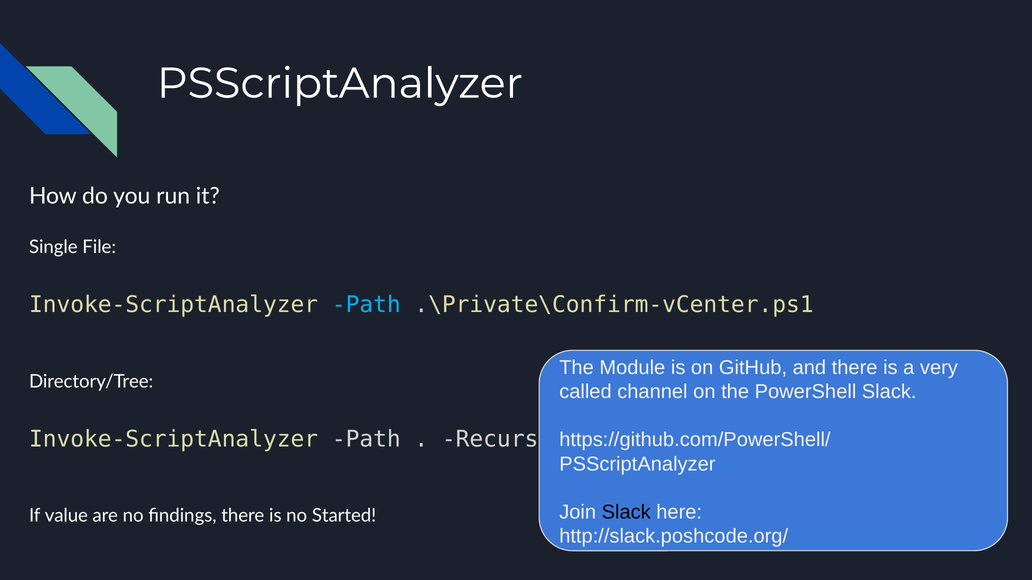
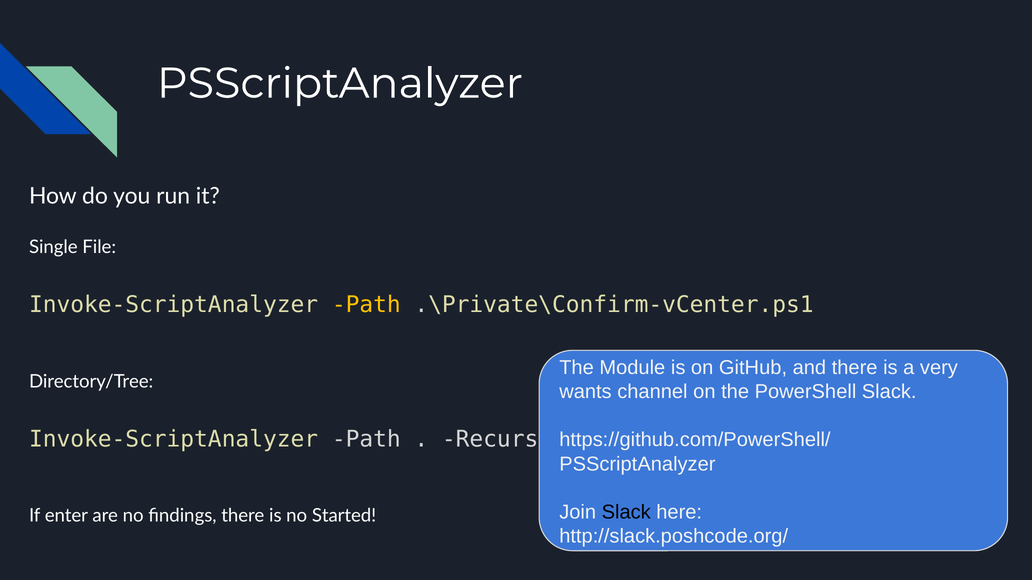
Path at (366, 305) colour: light blue -> yellow
called: called -> wants
value: value -> enter
